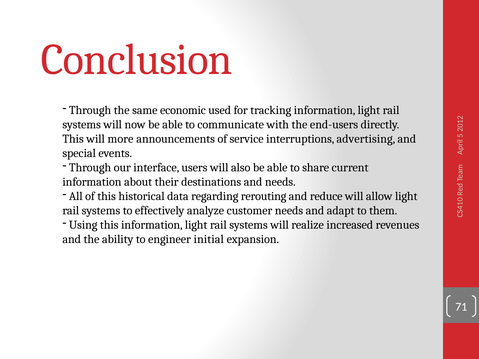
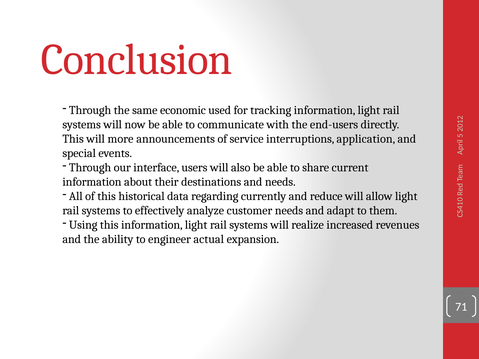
advertising: advertising -> application
rerouting: rerouting -> currently
initial: initial -> actual
